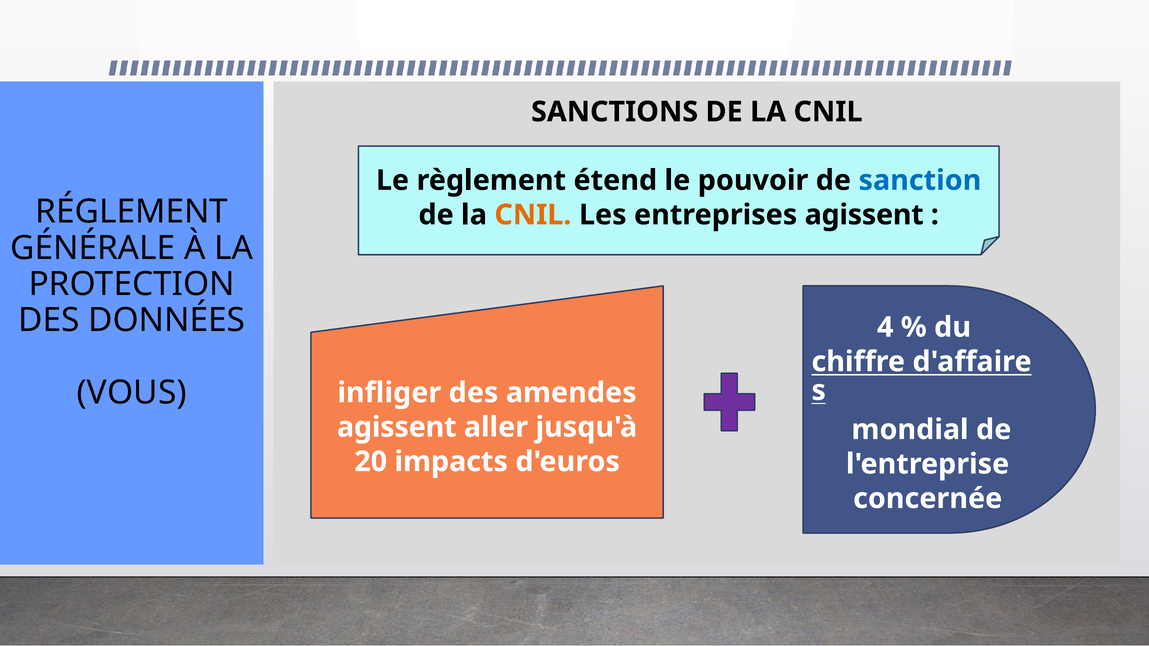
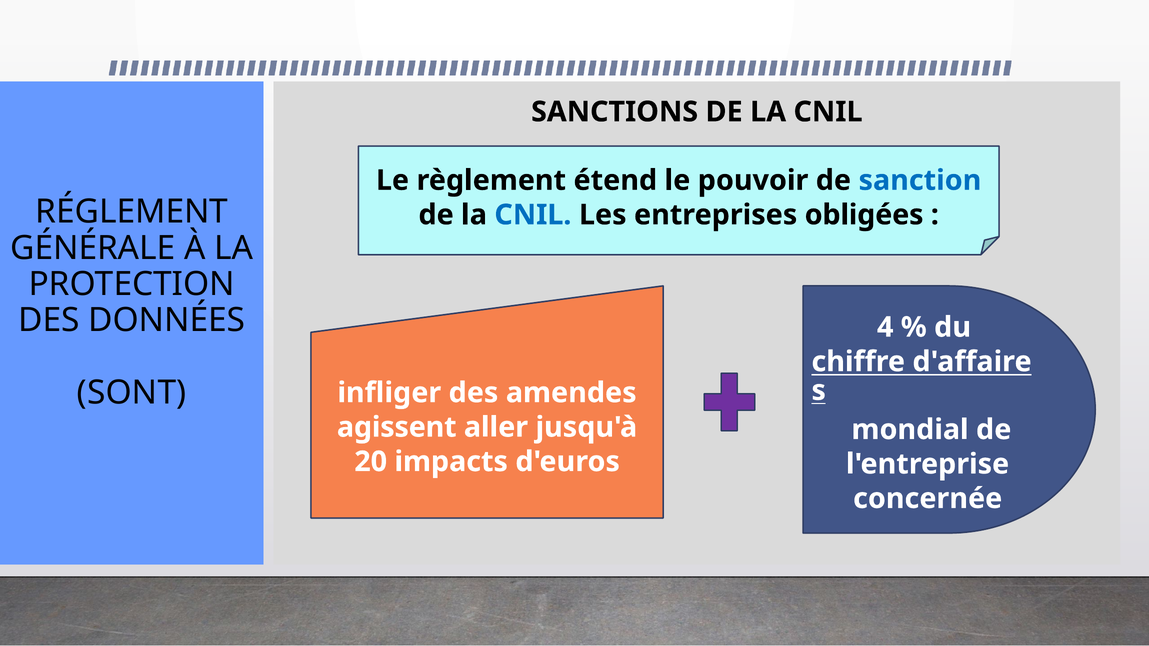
CNIL at (533, 215) colour: orange -> blue
entreprises agissent: agissent -> obligées
VOUS: VOUS -> SONT
